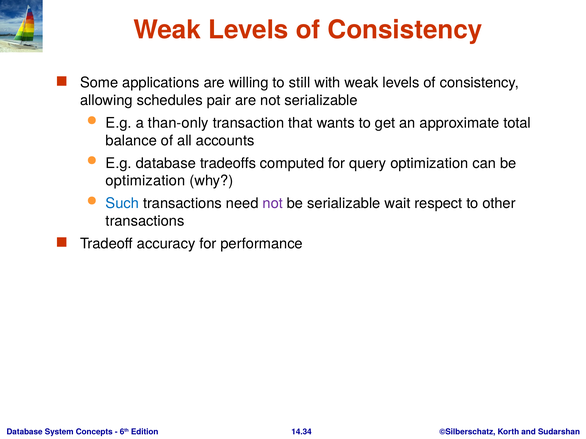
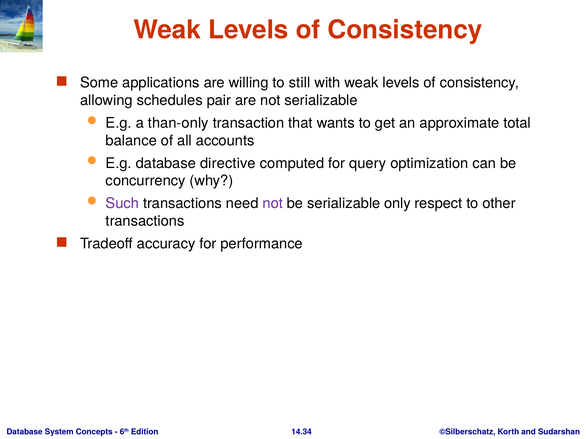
tradeoffs: tradeoffs -> directive
optimization at (146, 181): optimization -> concurrency
Such colour: blue -> purple
wait: wait -> only
